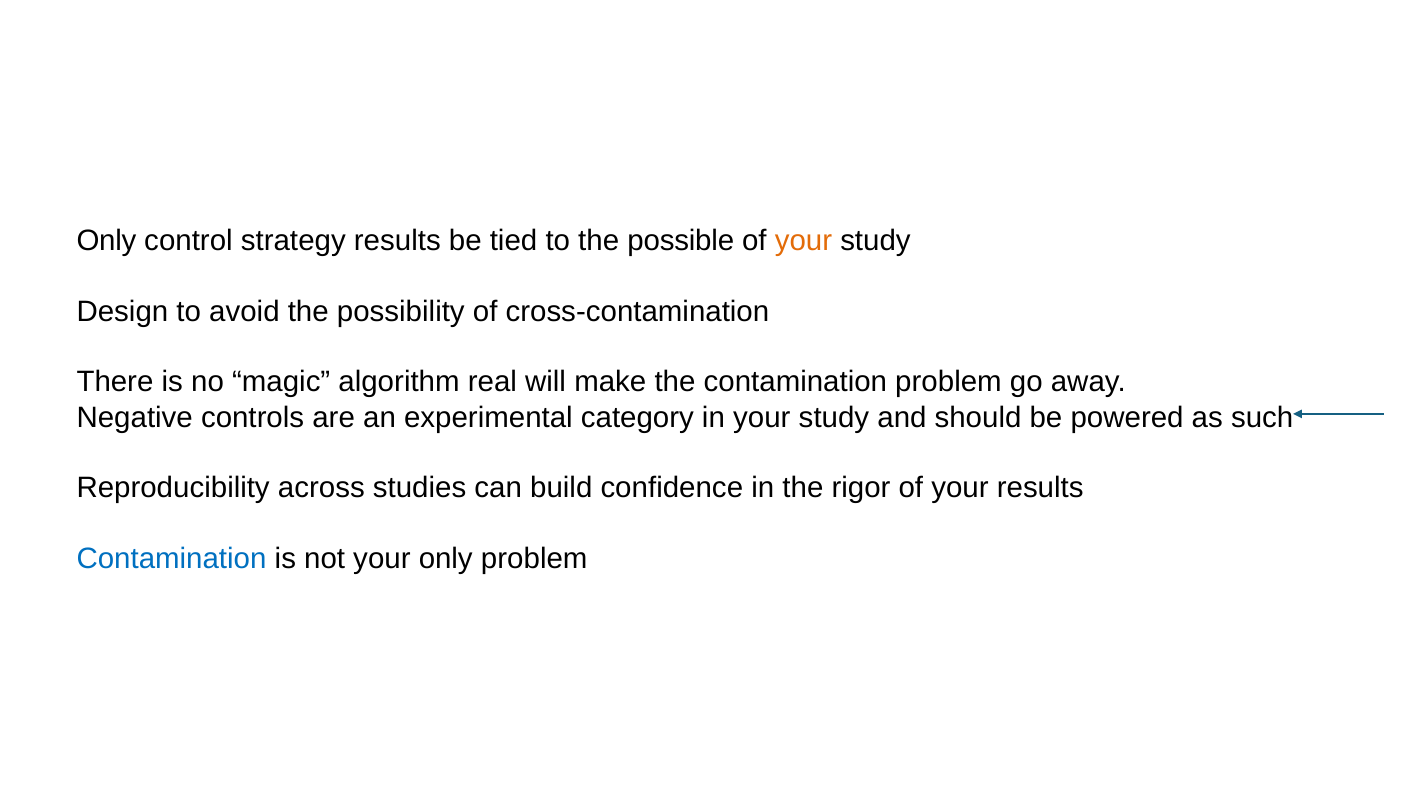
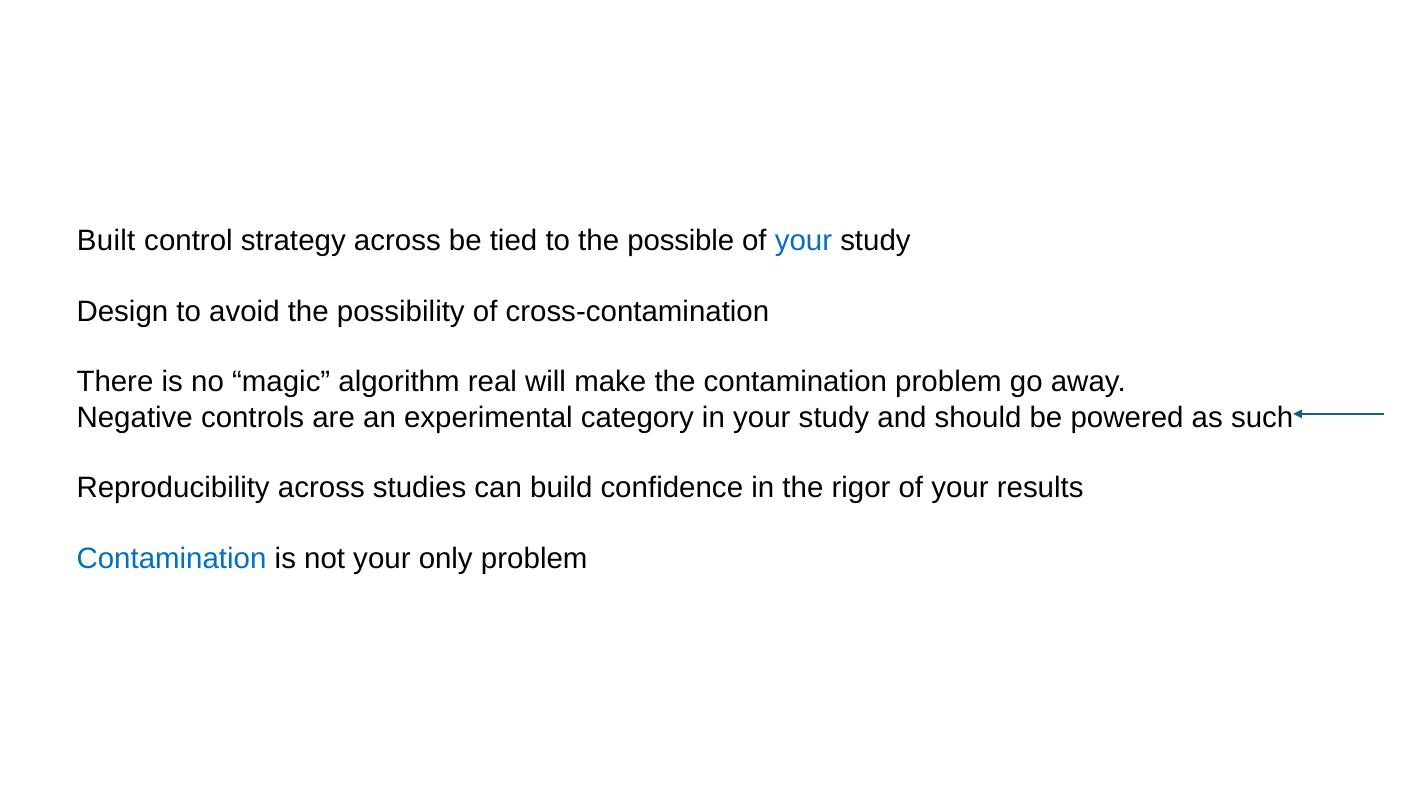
Only at (106, 241): Only -> Built
strategy results: results -> across
your at (804, 241) colour: orange -> blue
